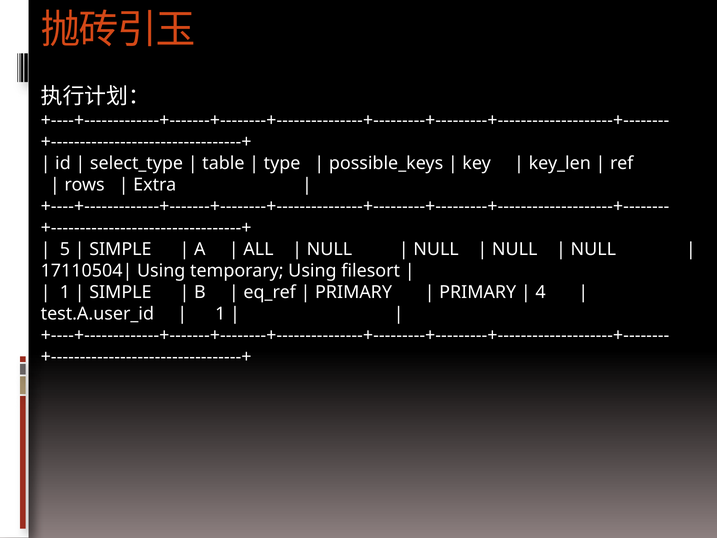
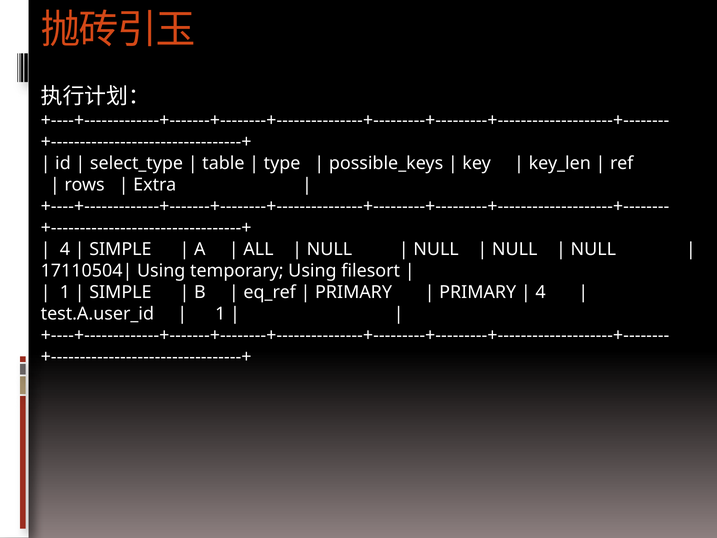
5 at (65, 249): 5 -> 4
